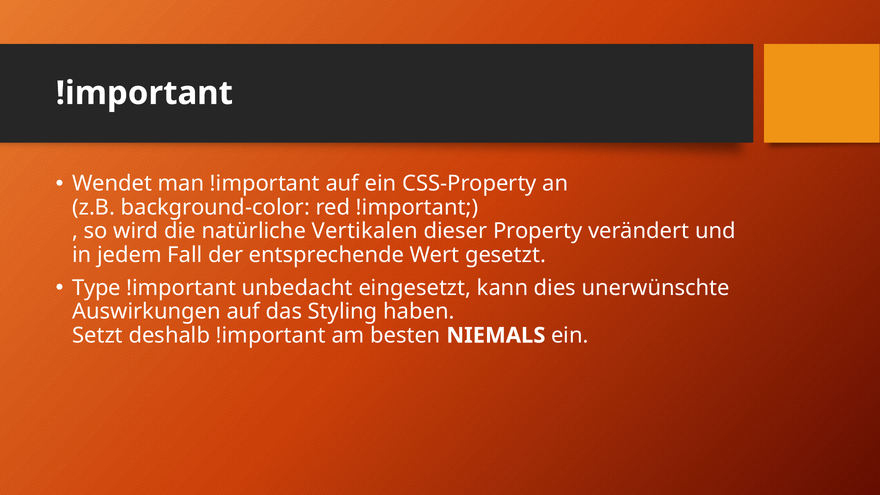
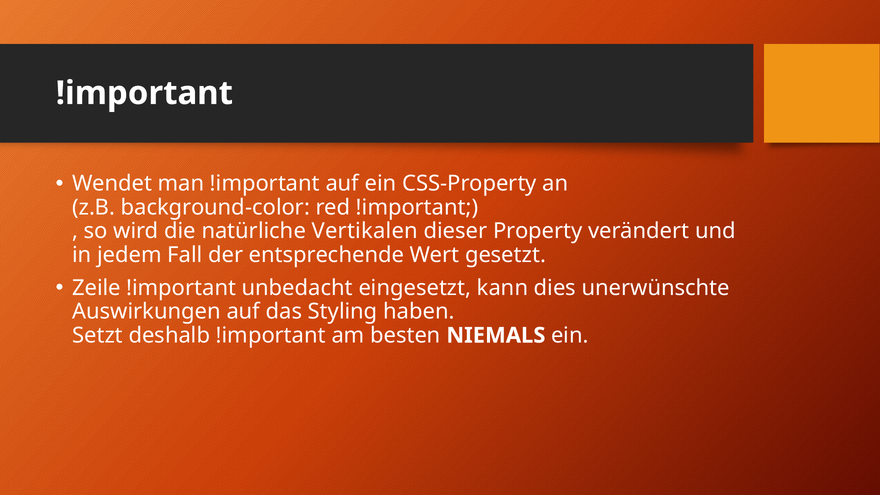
Type: Type -> Zeile
